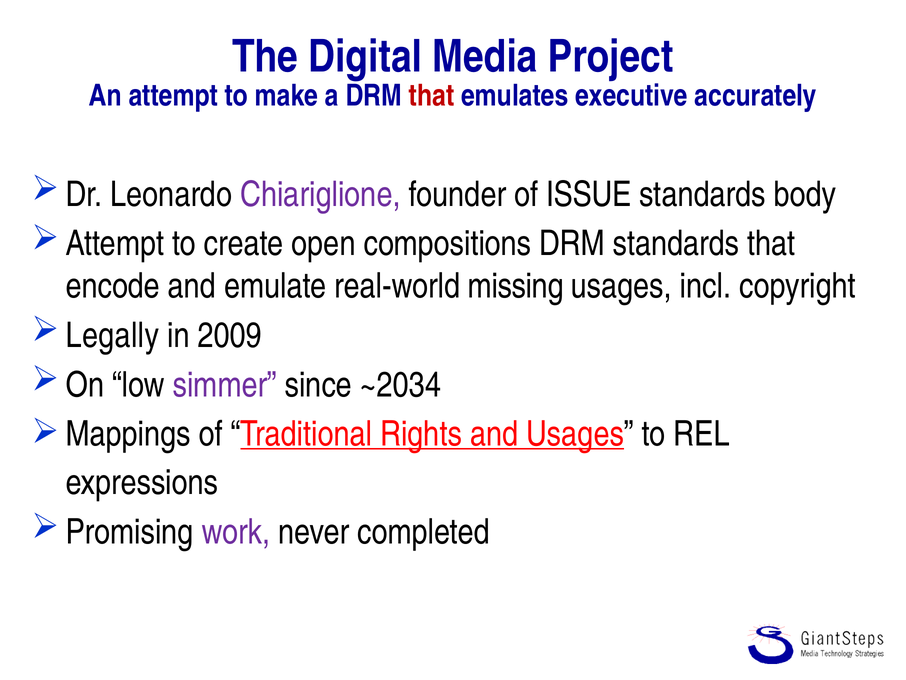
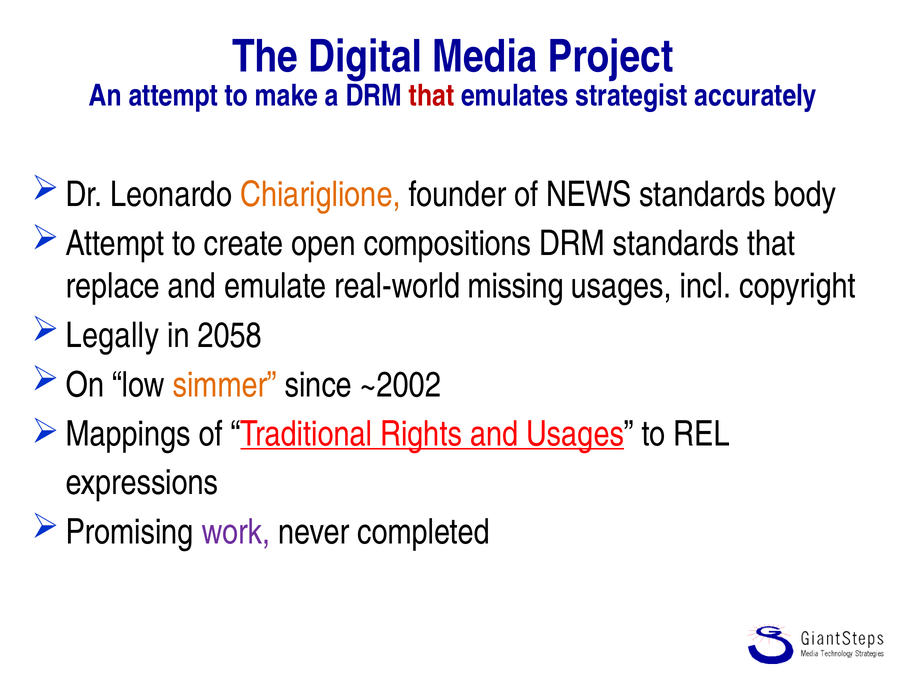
executive: executive -> strategist
Chiariglione colour: purple -> orange
ISSUE: ISSUE -> NEWS
encode: encode -> replace
2009: 2009 -> 2058
simmer colour: purple -> orange
~2034: ~2034 -> ~2002
